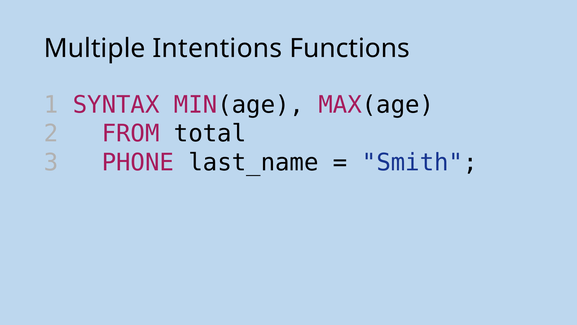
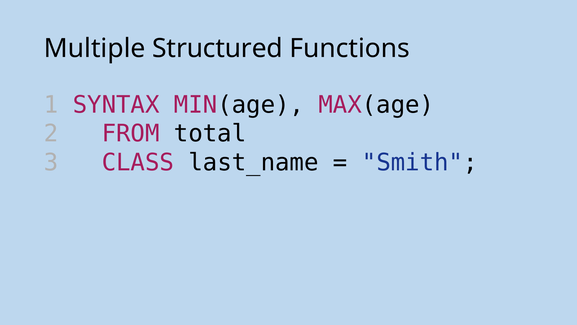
Intentions: Intentions -> Structured
PHONE: PHONE -> CLASS
